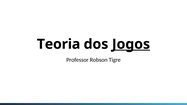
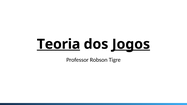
Teoria underline: none -> present
